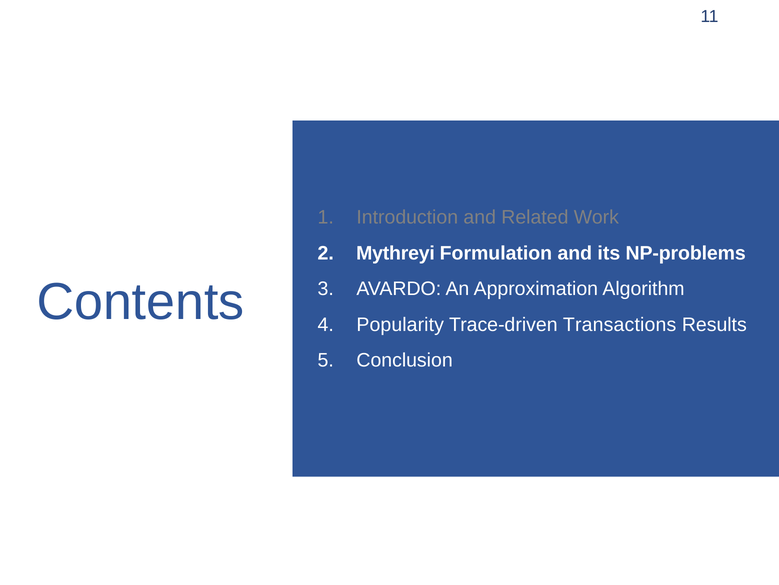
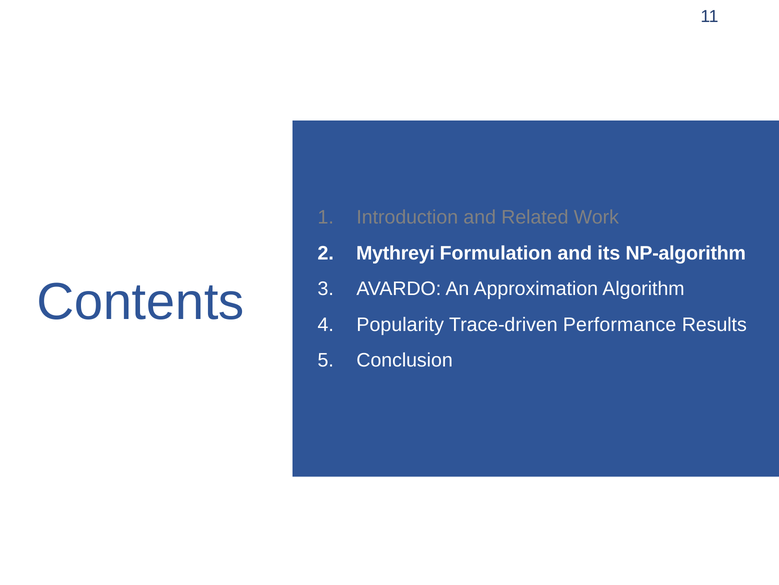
NP-problems: NP-problems -> NP-algorithm
Transactions: Transactions -> Performance
